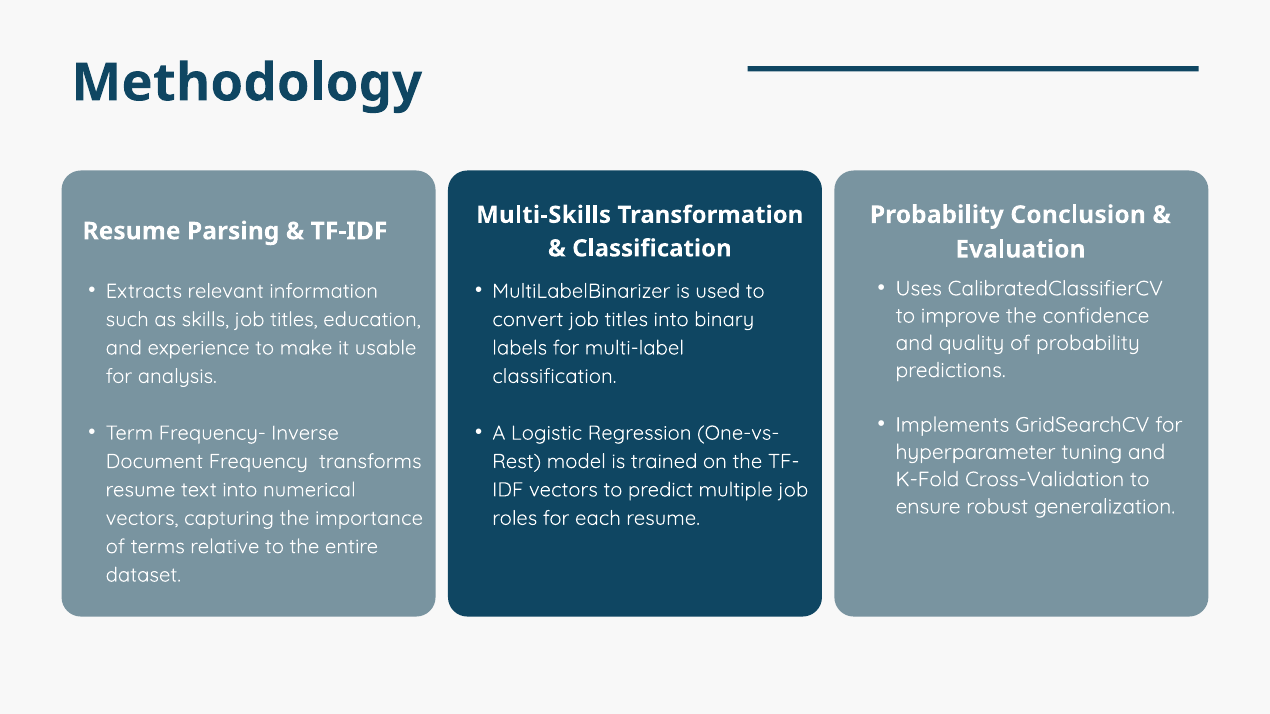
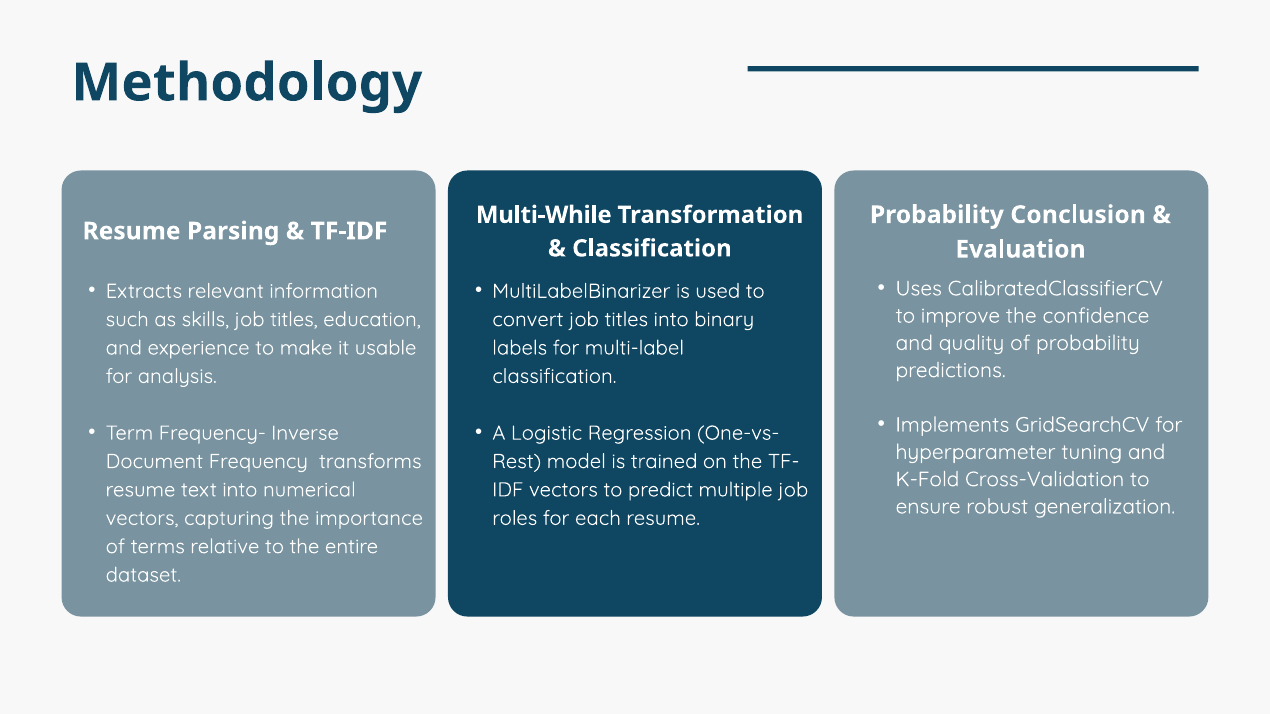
Multi-Skills: Multi-Skills -> Multi-While
